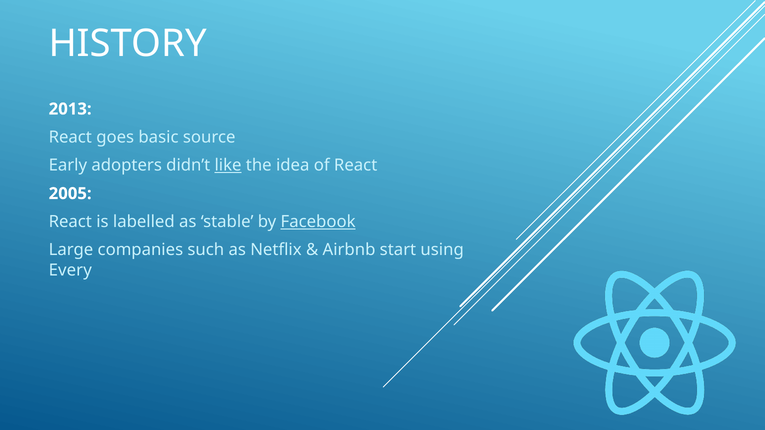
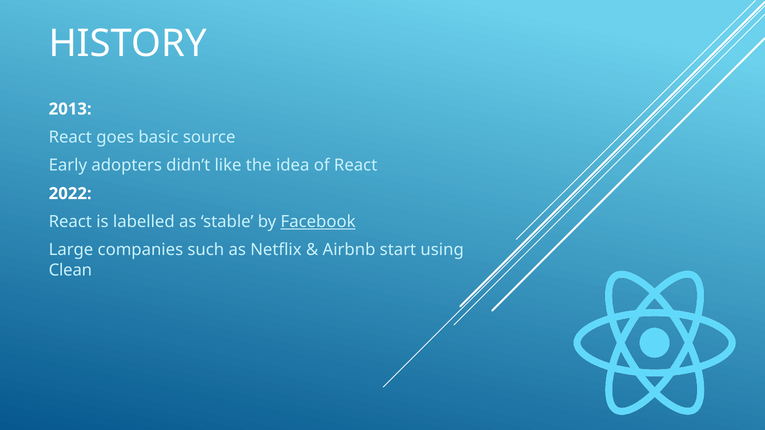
like underline: present -> none
2005: 2005 -> 2022
Every: Every -> Clean
